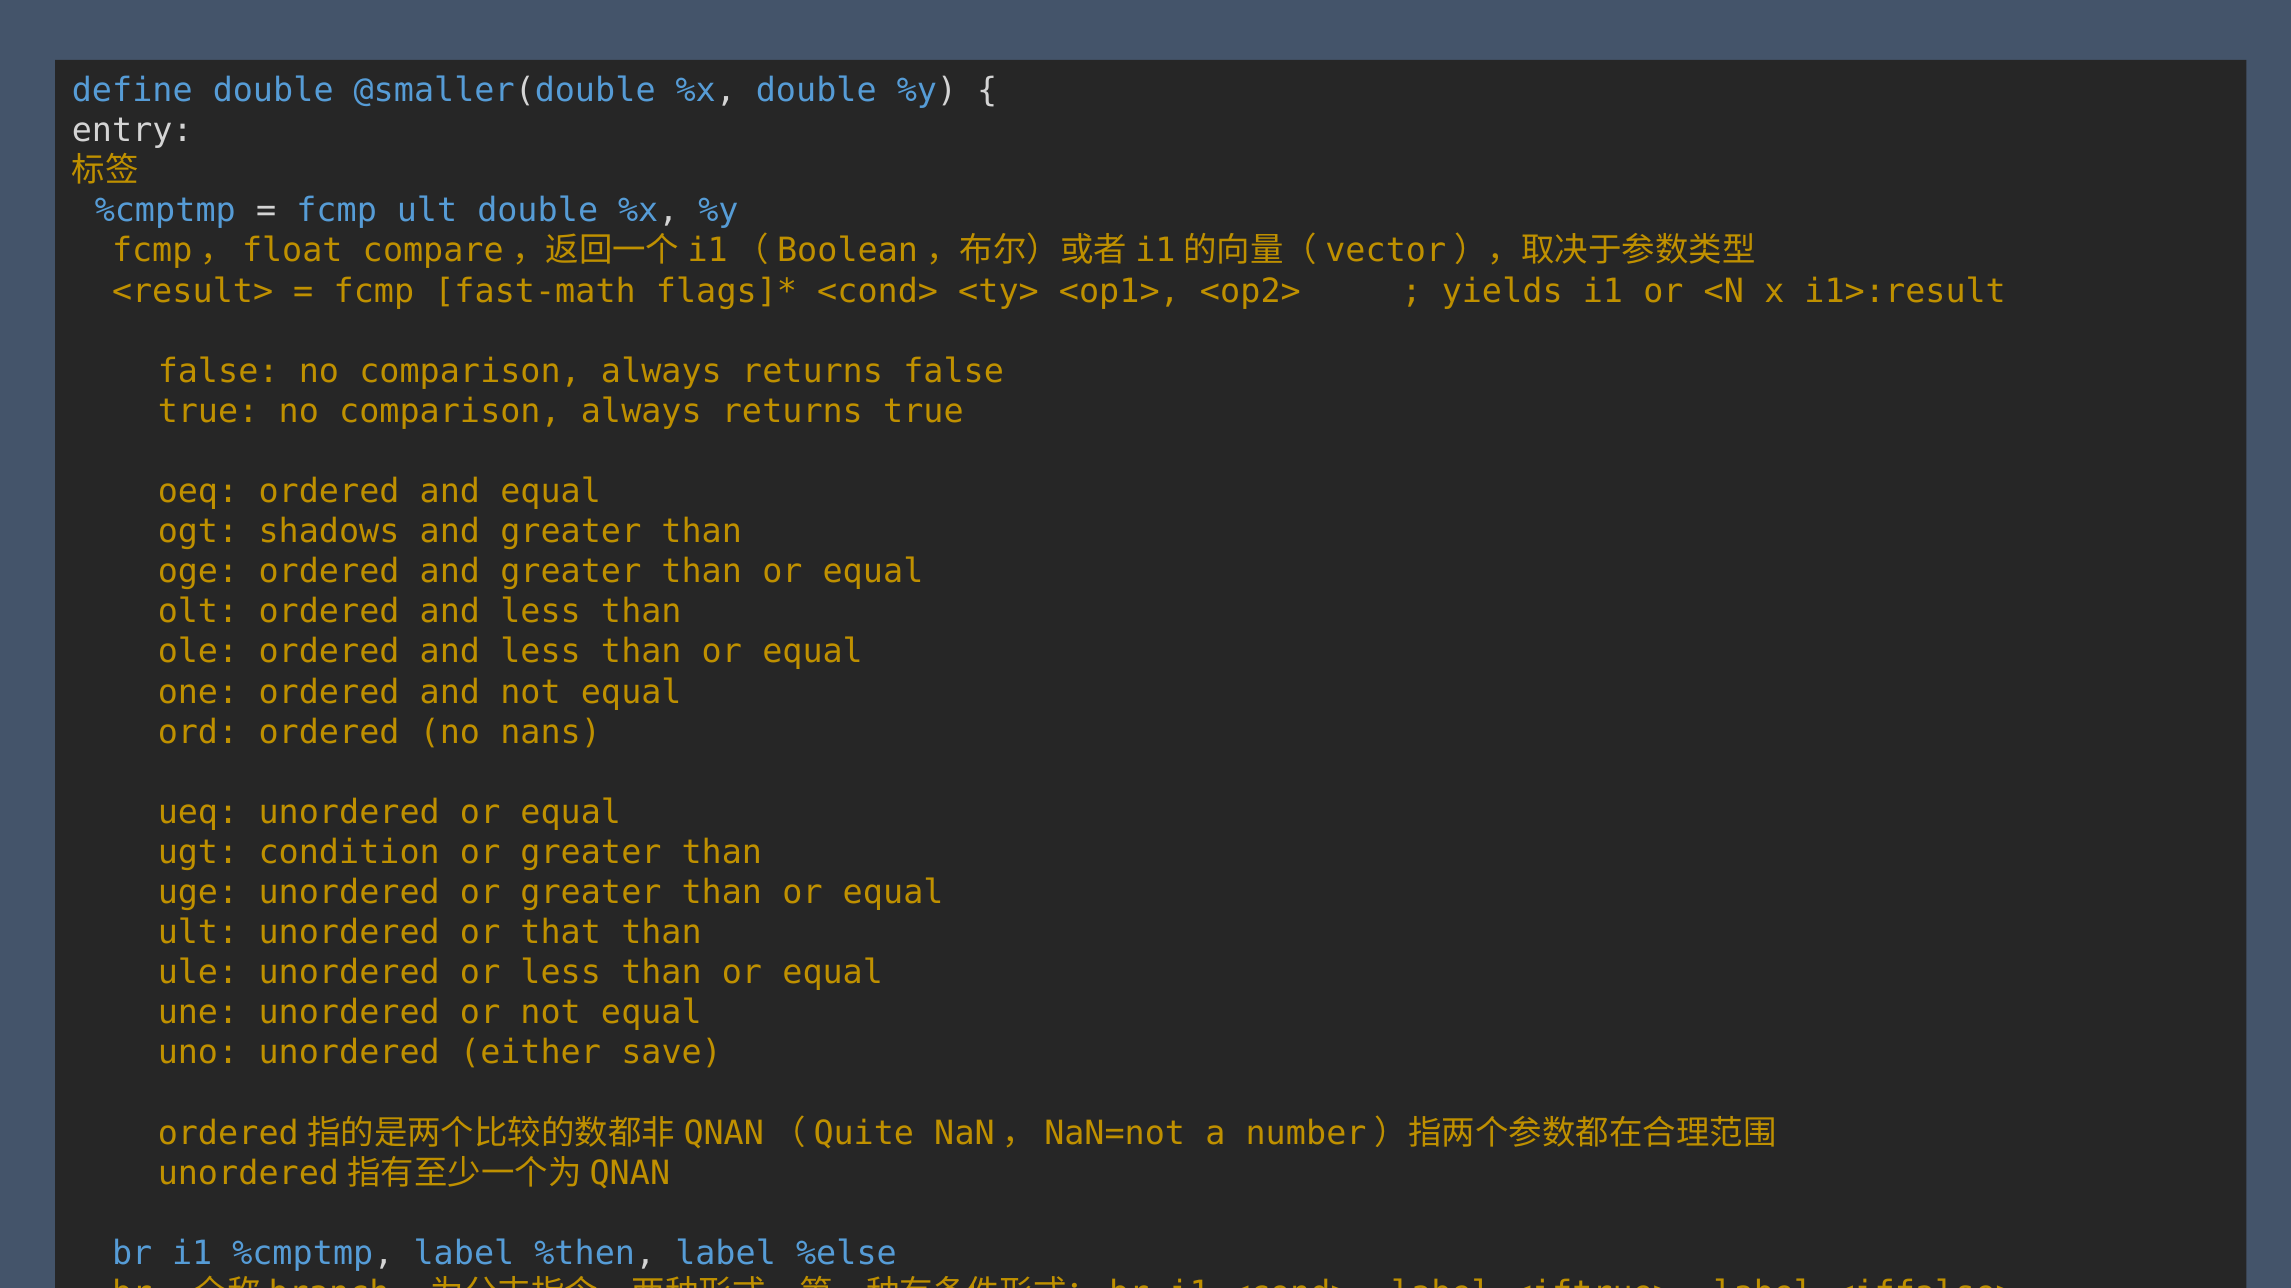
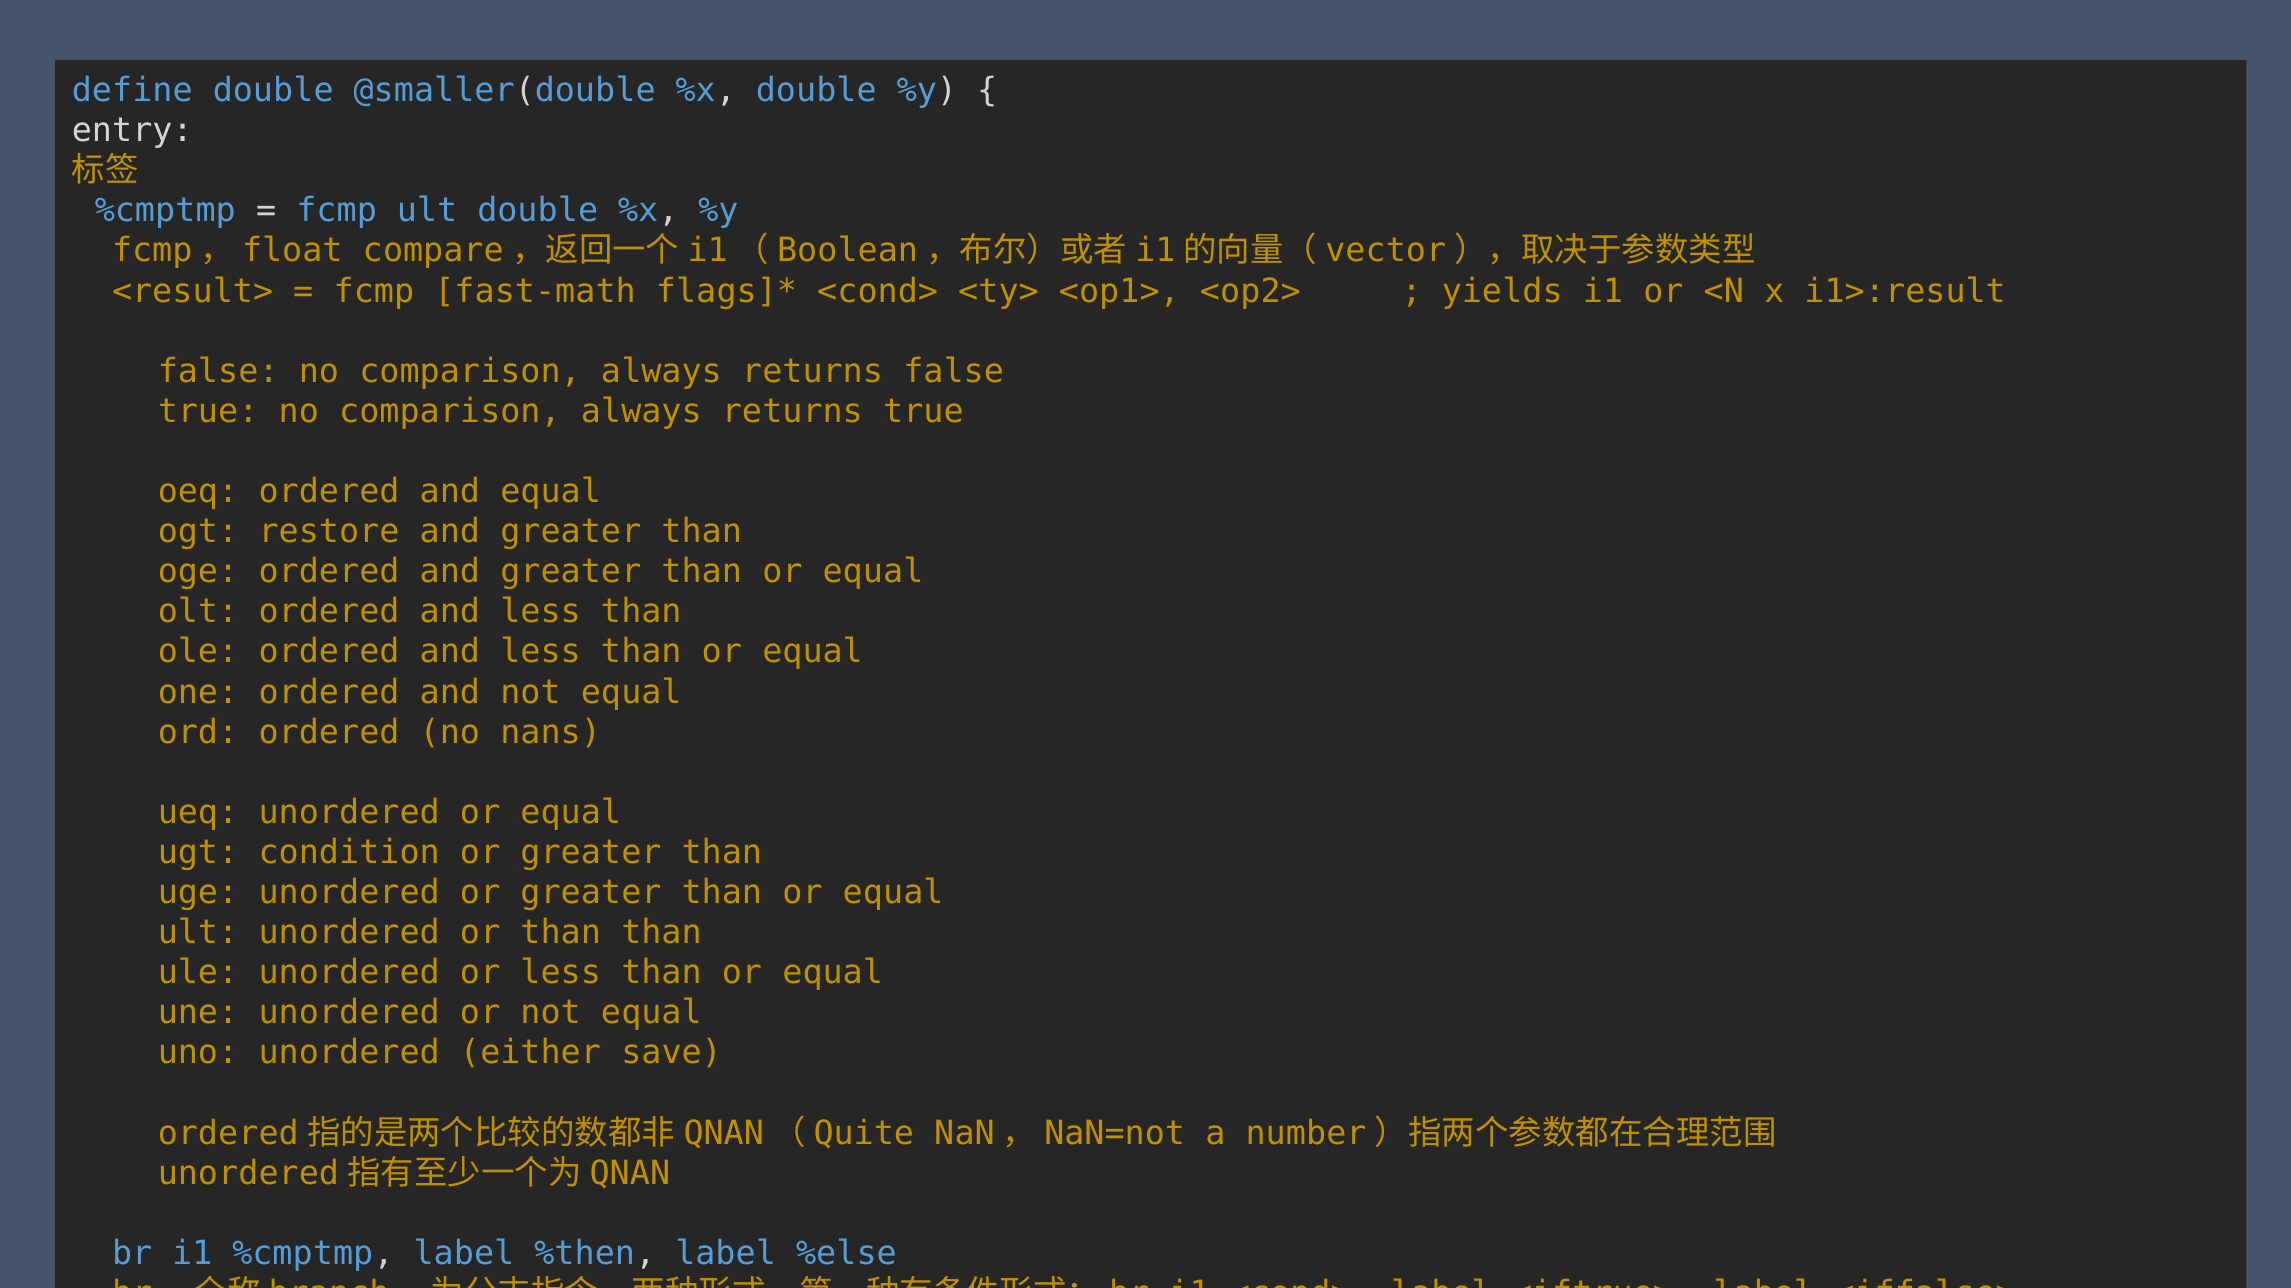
shadows: shadows -> restore
or that: that -> than
